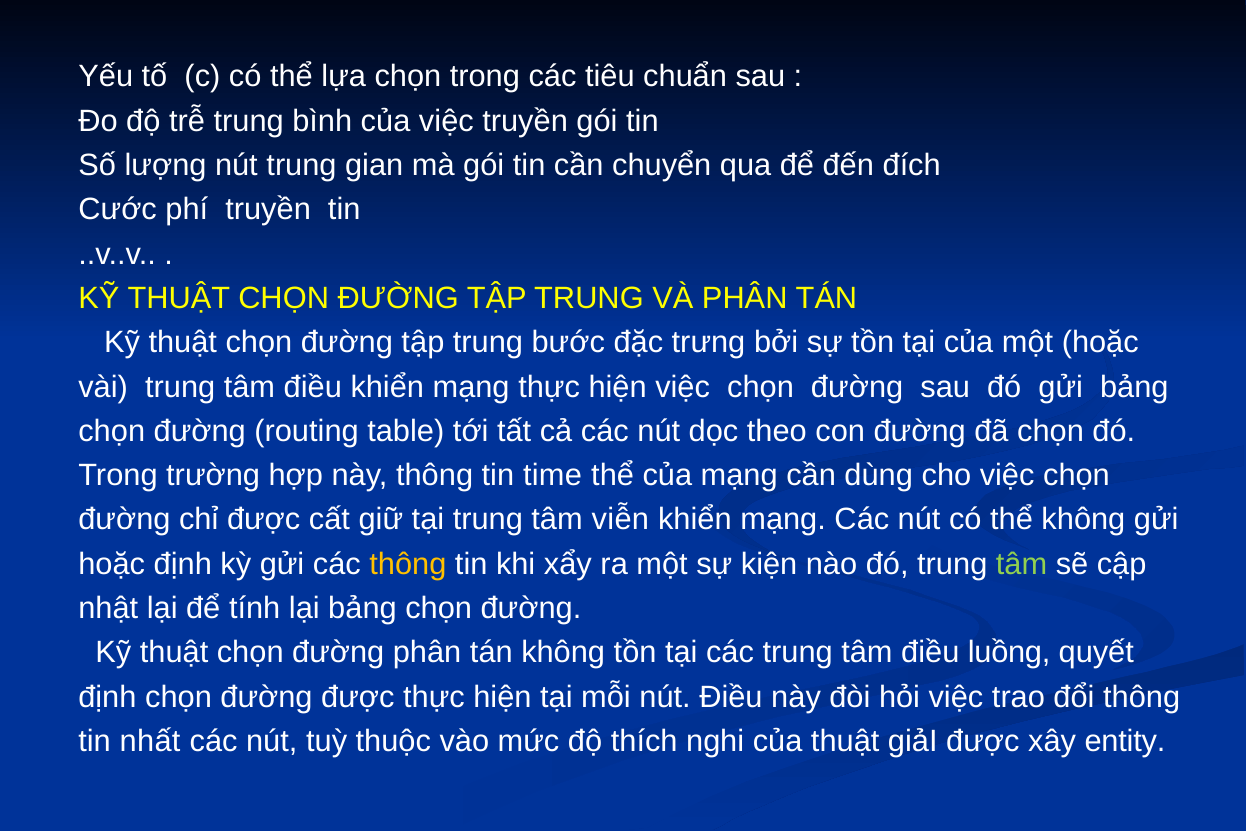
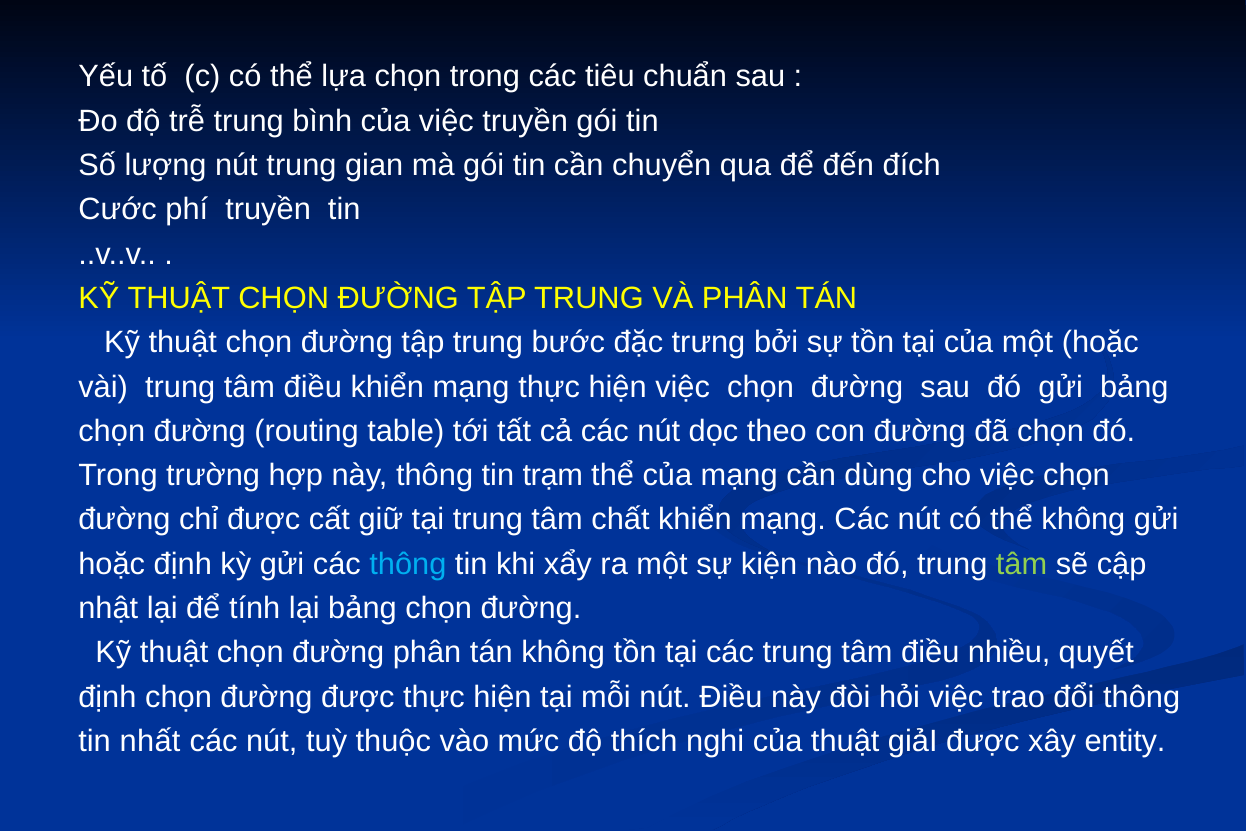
time: time -> trạm
viễn: viễn -> chất
thông at (408, 564) colour: yellow -> light blue
luồng: luồng -> nhiều
